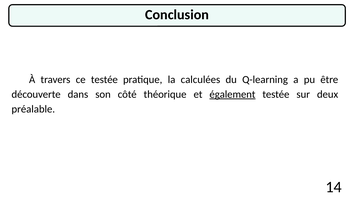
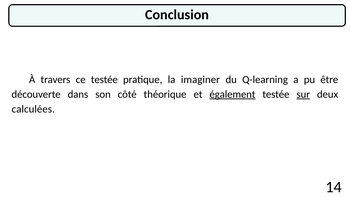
calculées: calculées -> imaginer
sur underline: none -> present
préalable: préalable -> calculées
